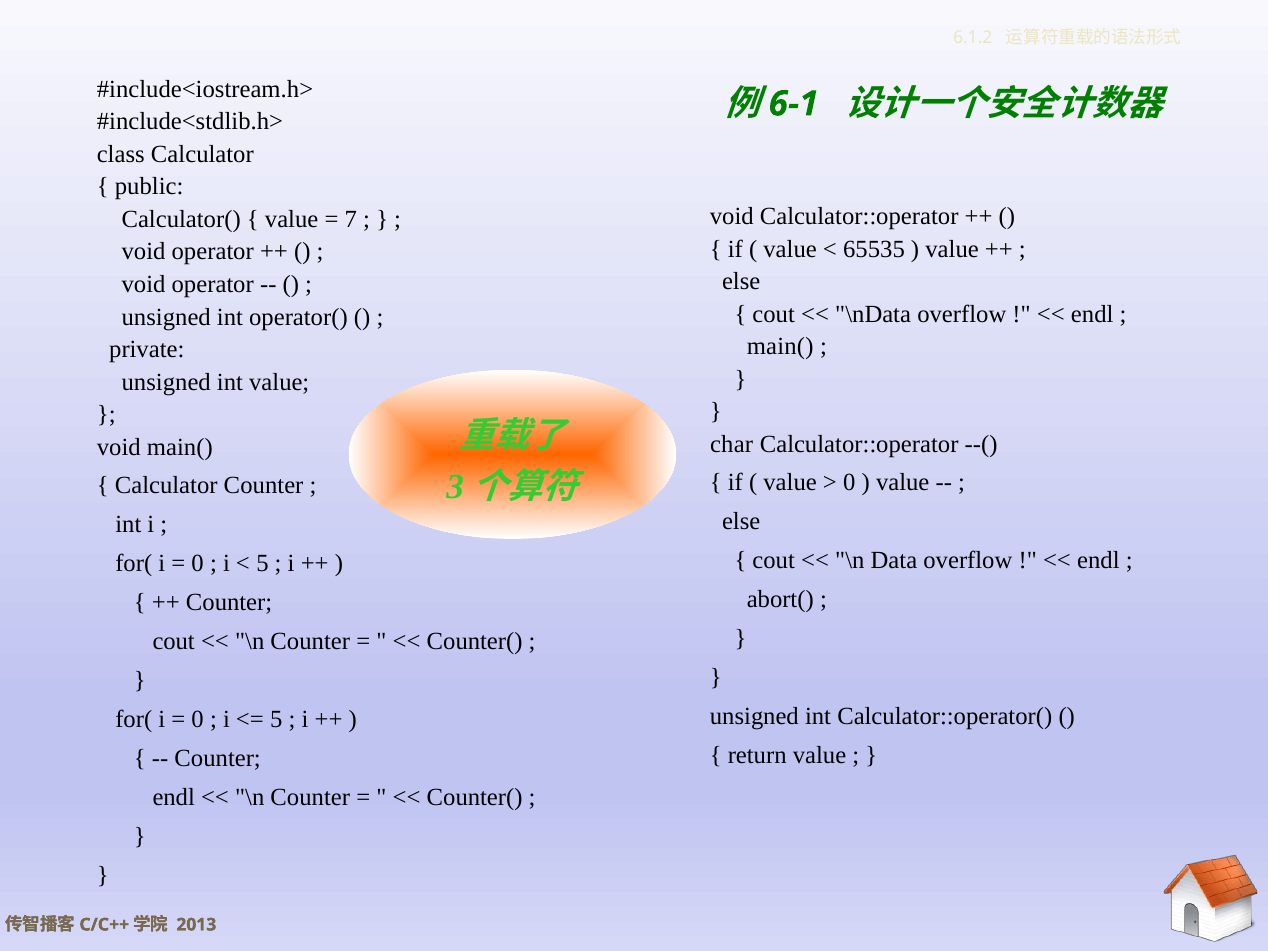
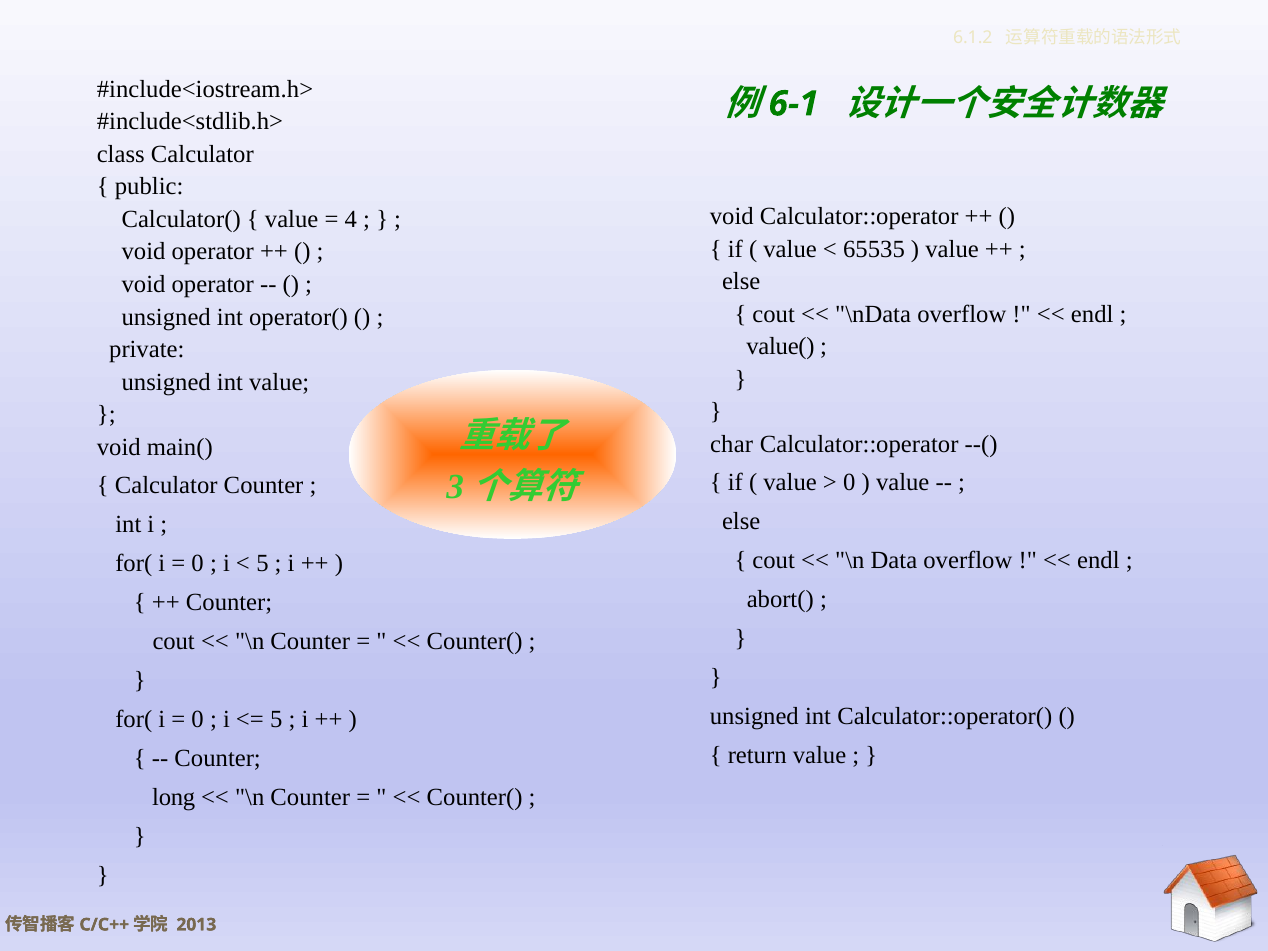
7: 7 -> 4
main( at (780, 347): main( -> value(
endl at (174, 798): endl -> long
